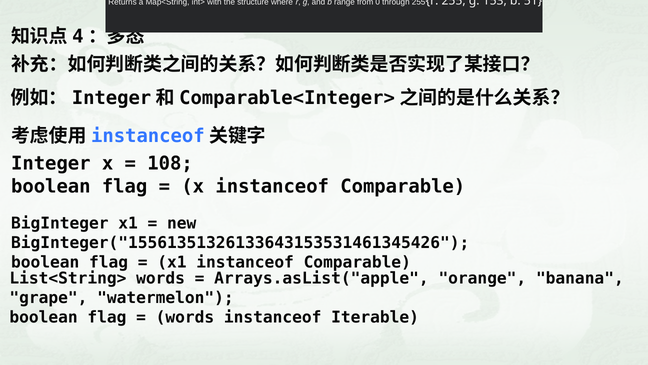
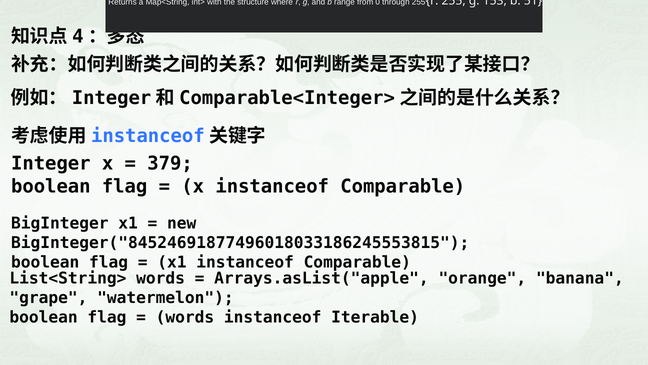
108: 108 -> 379
BigInteger("15561351326133643153531461345426: BigInteger("15561351326133643153531461345426 -> BigInteger("84524691877496018033186245553815
